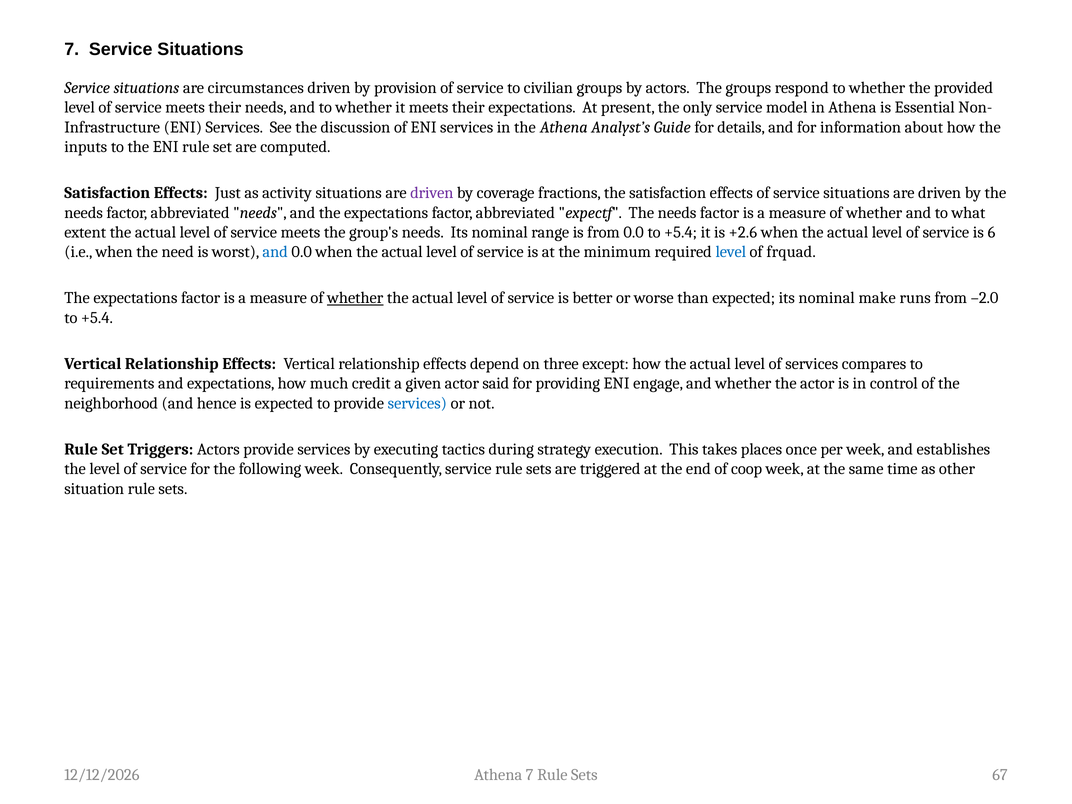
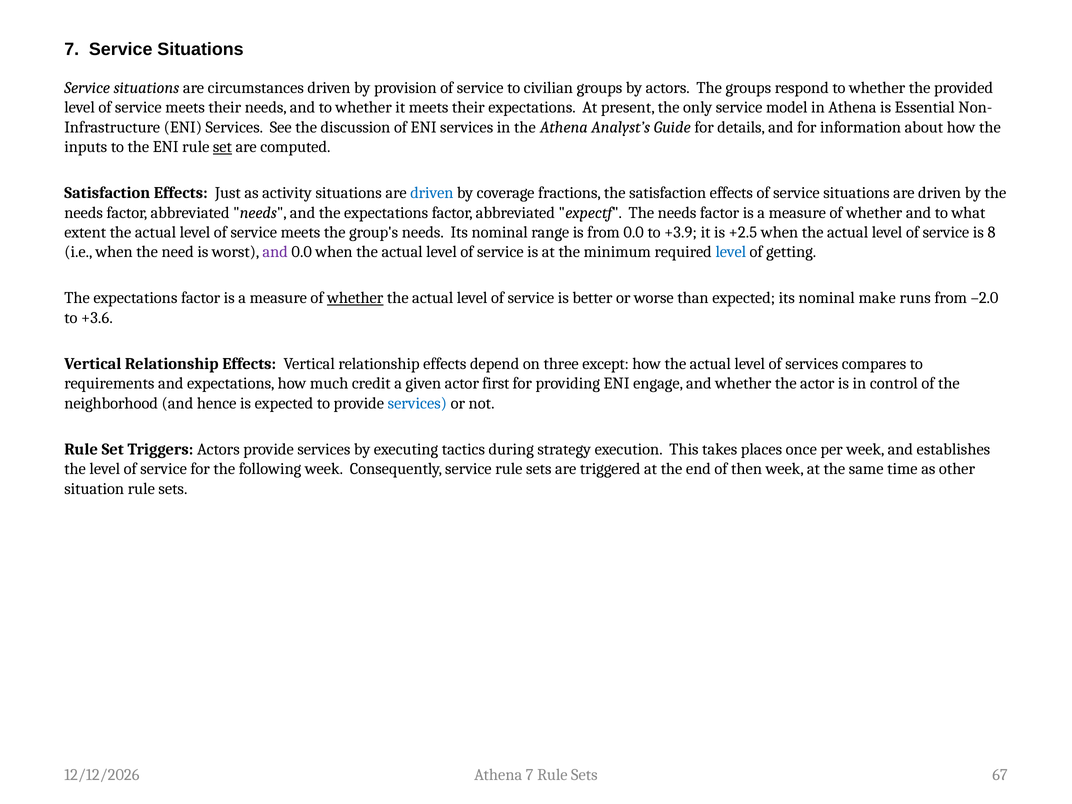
set at (222, 147) underline: none -> present
driven at (432, 193) colour: purple -> blue
0.0 to +5.4: +5.4 -> +3.9
+2.6: +2.6 -> +2.5
6: 6 -> 8
and at (275, 252) colour: blue -> purple
frquad: frquad -> getting
+5.4 at (97, 318): +5.4 -> +3.6
said: said -> first
coop: coop -> then
